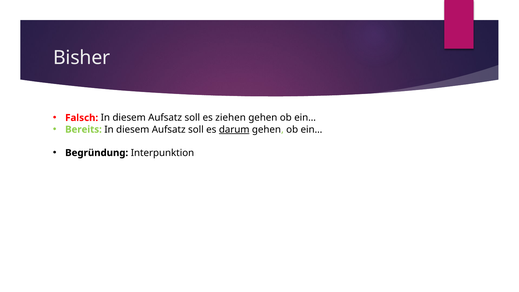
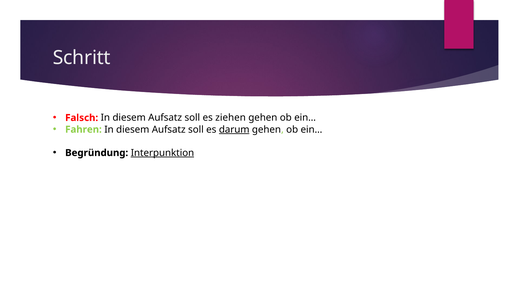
Bisher: Bisher -> Schritt
Bereits: Bereits -> Fahren
Interpunktion underline: none -> present
